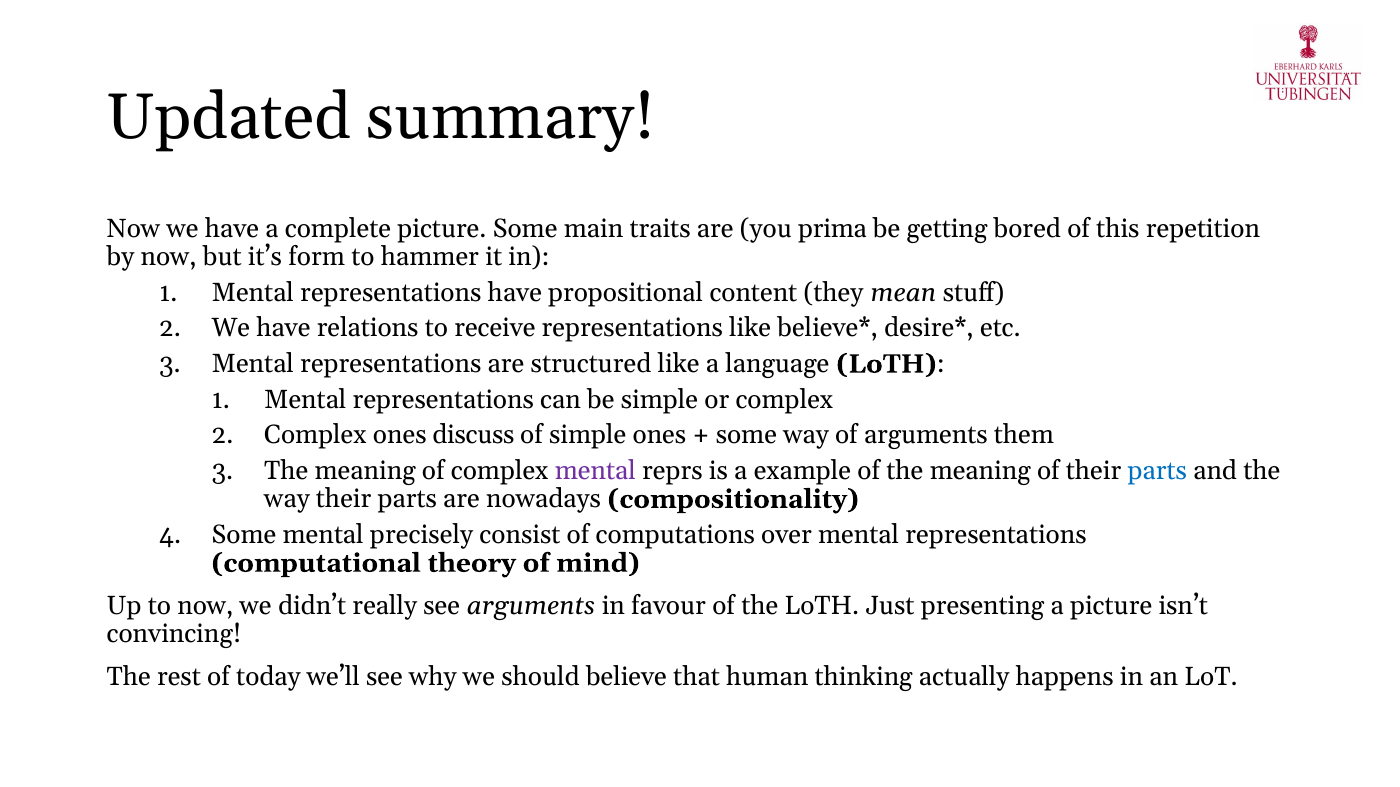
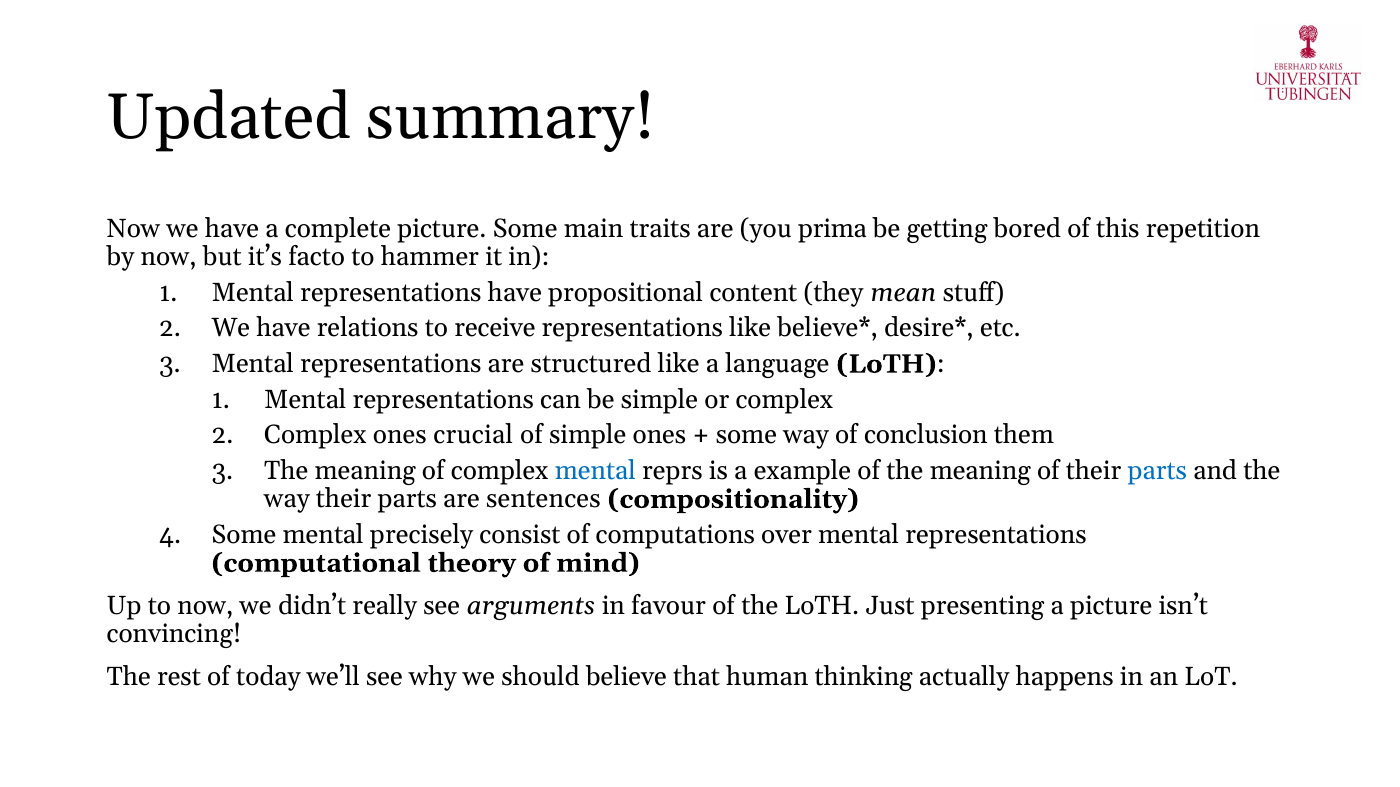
form: form -> facto
discuss: discuss -> crucial
of arguments: arguments -> conclusion
mental at (595, 471) colour: purple -> blue
nowadays: nowadays -> sentences
